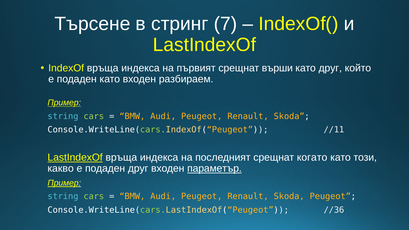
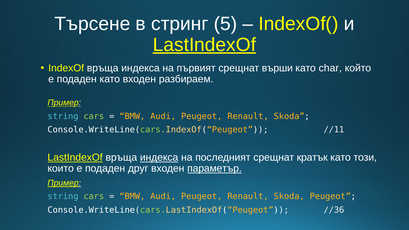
7: 7 -> 5
LastIndexOf at (204, 45) underline: none -> present
като друг: друг -> char
индекса at (159, 158) underline: none -> present
когато: когато -> кратък
какво: какво -> които
